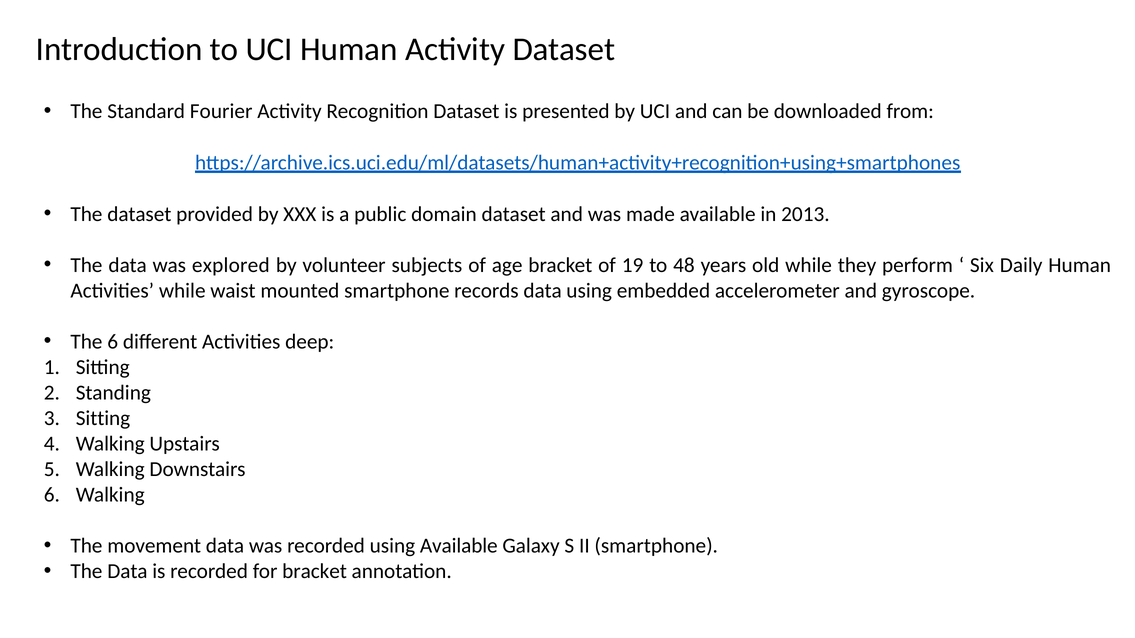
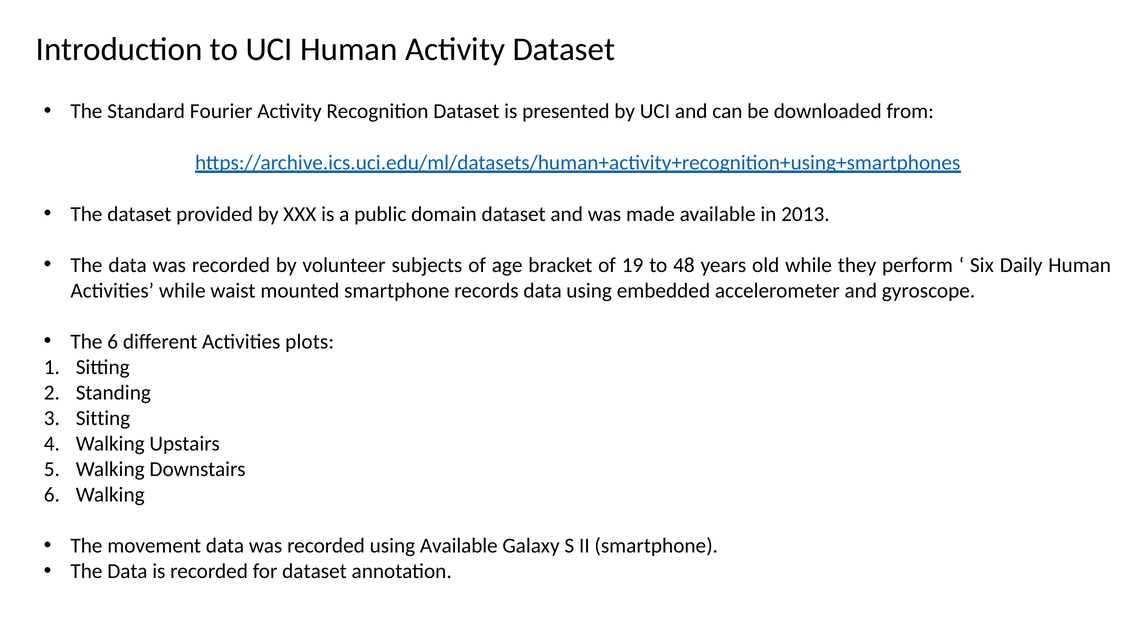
The data was explored: explored -> recorded
deep: deep -> plots
for bracket: bracket -> dataset
